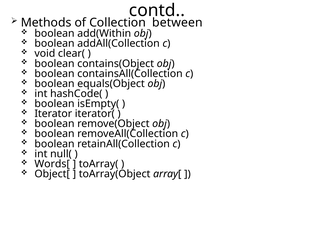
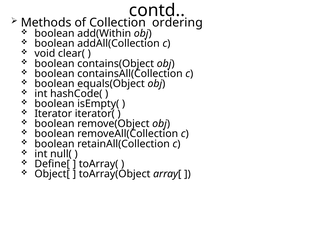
between: between -> ordering
Words[: Words[ -> Define[
